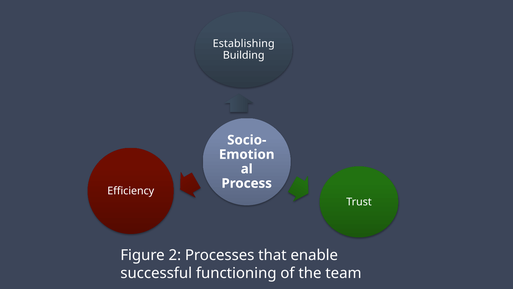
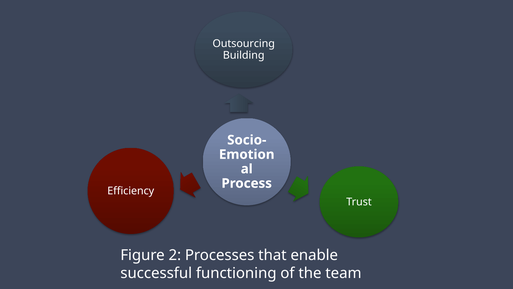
Establishing: Establishing -> Outsourcing
